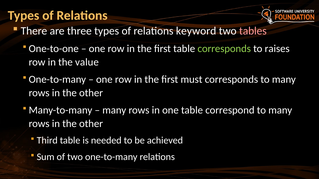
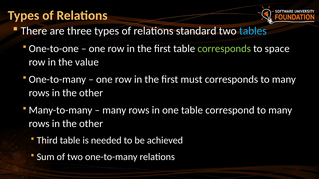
keyword: keyword -> standard
tables colour: pink -> light blue
raises: raises -> space
